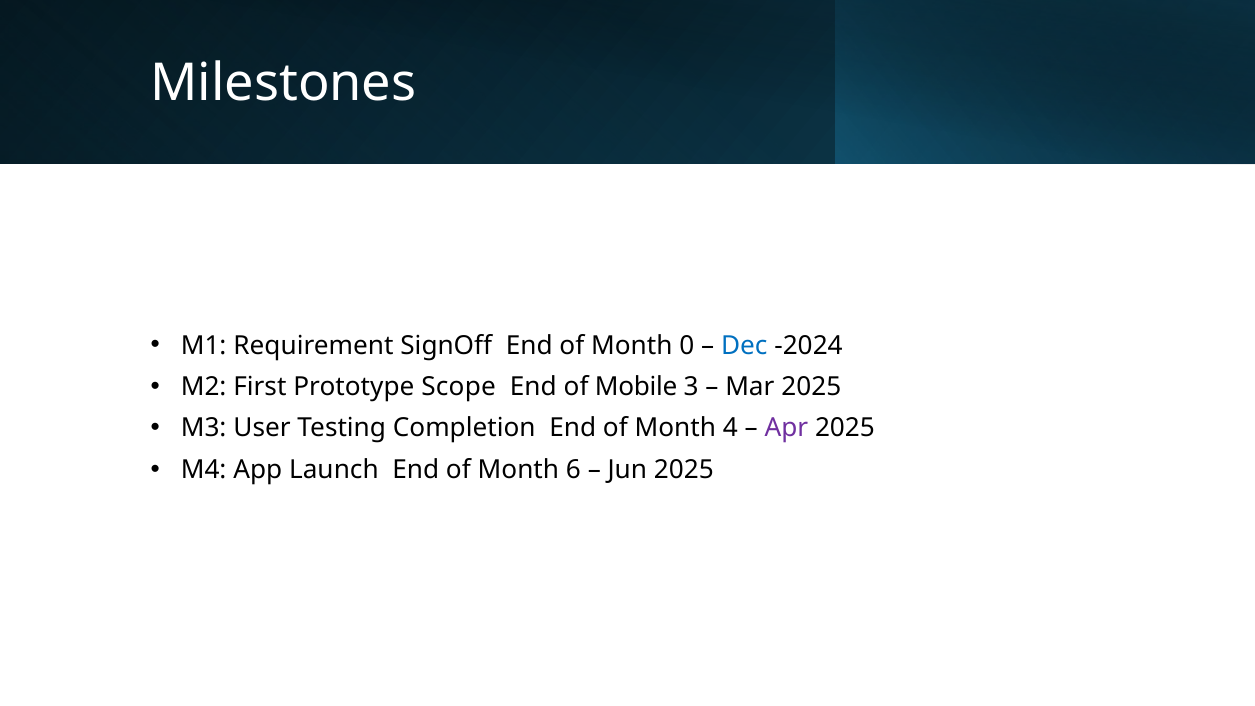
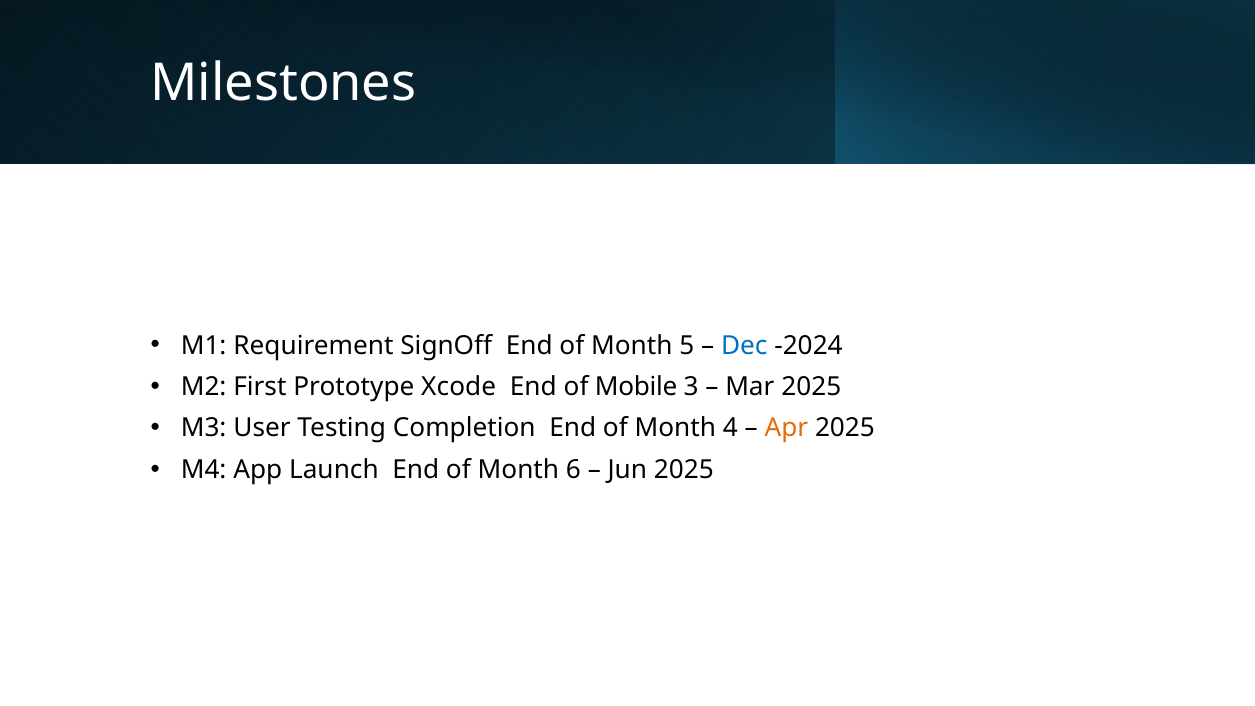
0: 0 -> 5
Scope: Scope -> Xcode
Apr colour: purple -> orange
